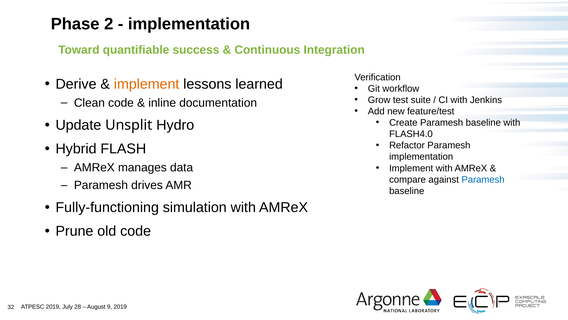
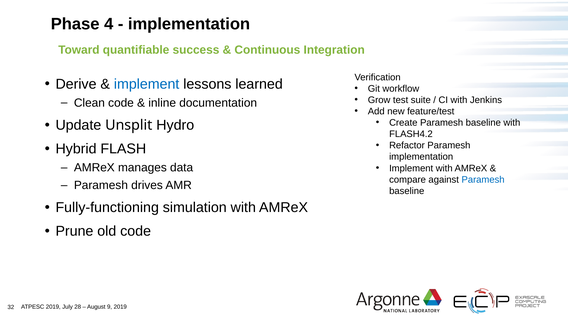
2: 2 -> 4
implement at (147, 84) colour: orange -> blue
FLASH4.0: FLASH4.0 -> FLASH4.2
